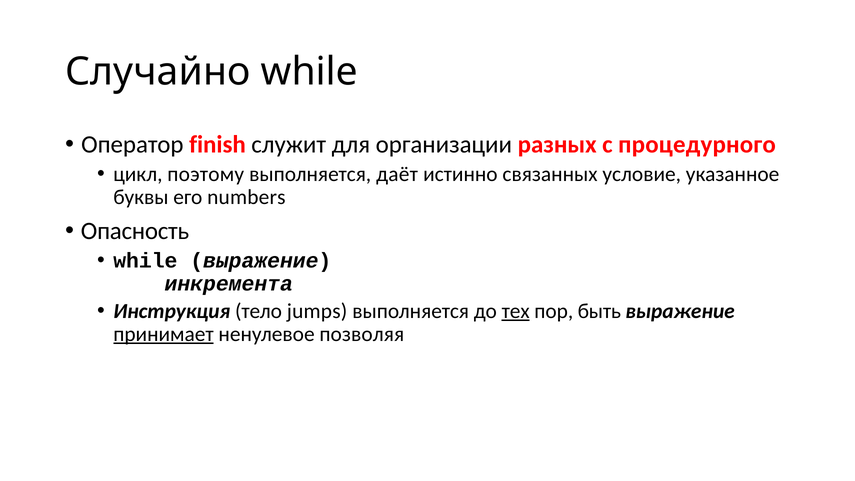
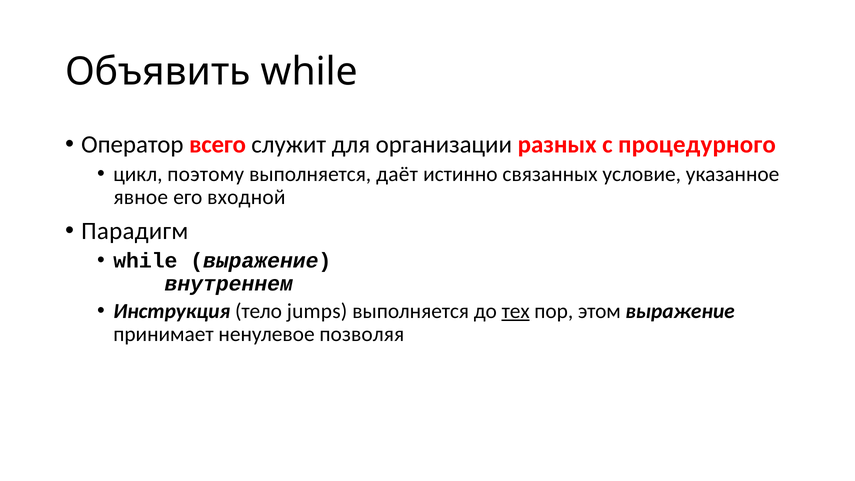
Случайно: Случайно -> Объявить
finish: finish -> всего
буквы: буквы -> явное
numbers: numbers -> входной
Опасность: Опасность -> Парадигм
инкремента: инкремента -> внутреннем
быть: быть -> этом
принимает underline: present -> none
